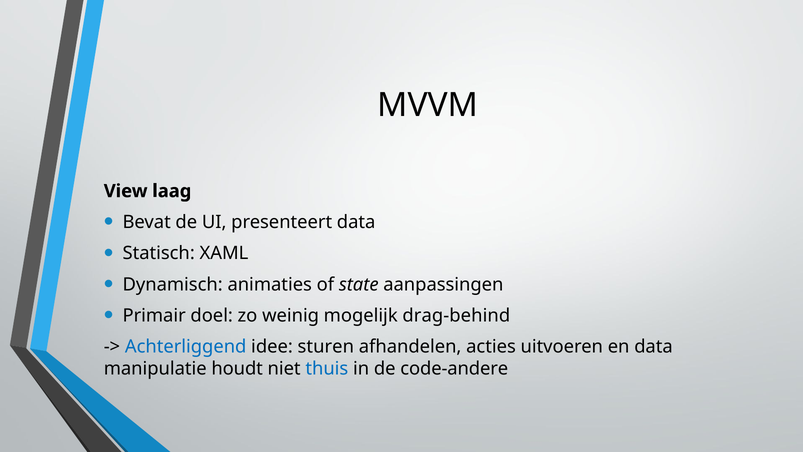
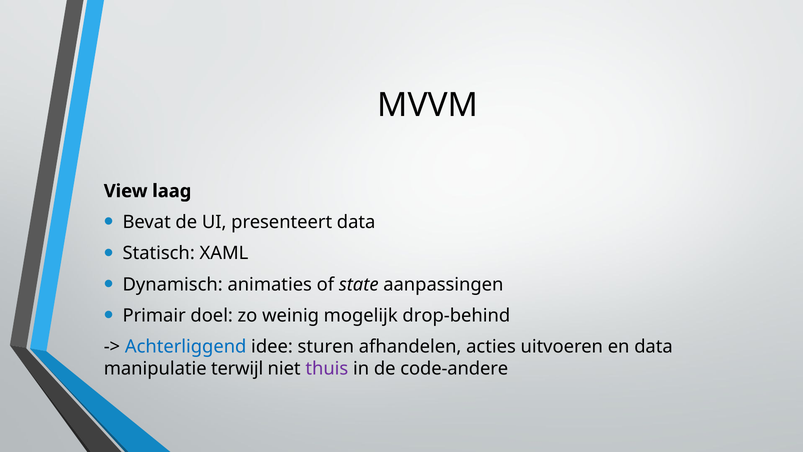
drag-behind: drag-behind -> drop-behind
houdt: houdt -> terwijl
thuis colour: blue -> purple
